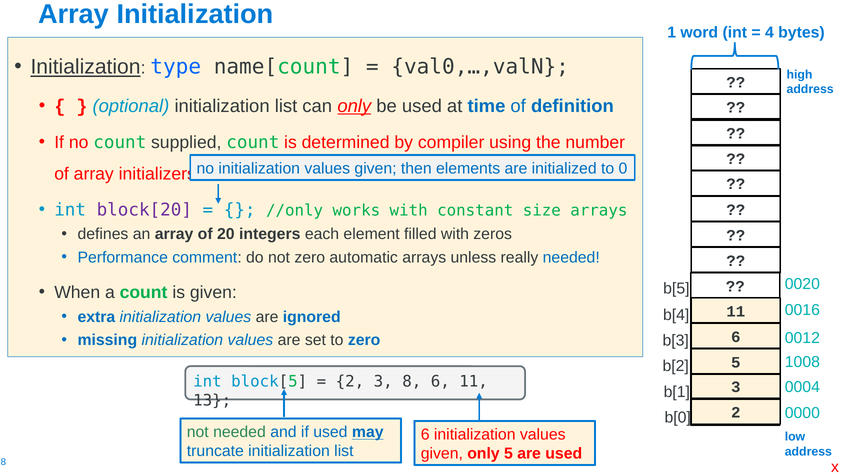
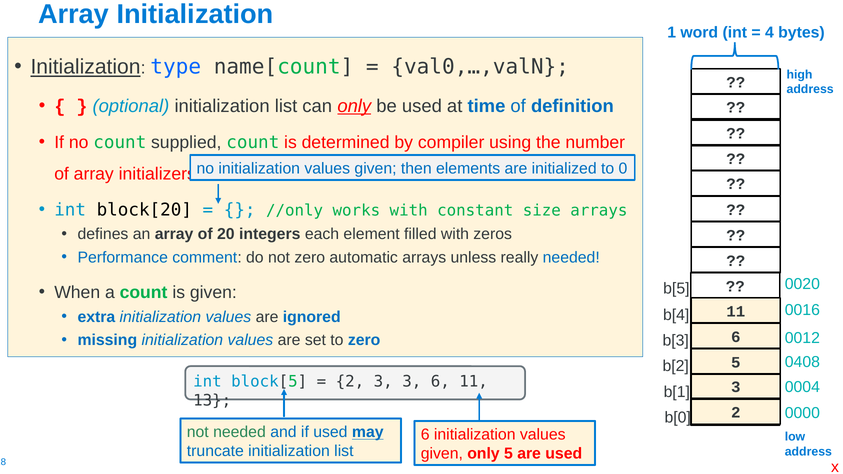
block[20 colour: purple -> black
1008: 1008 -> 0408
3 8: 8 -> 3
